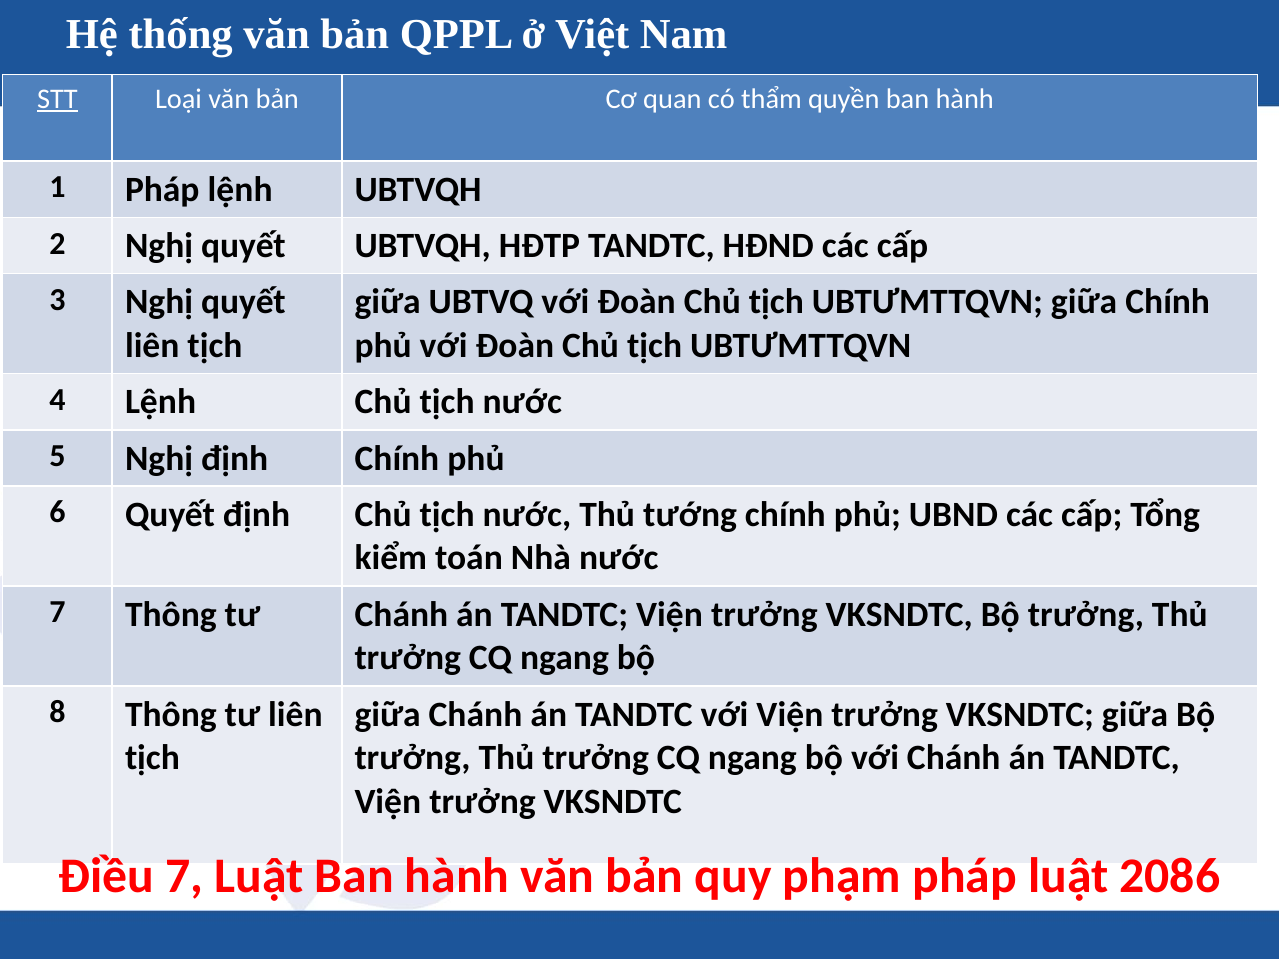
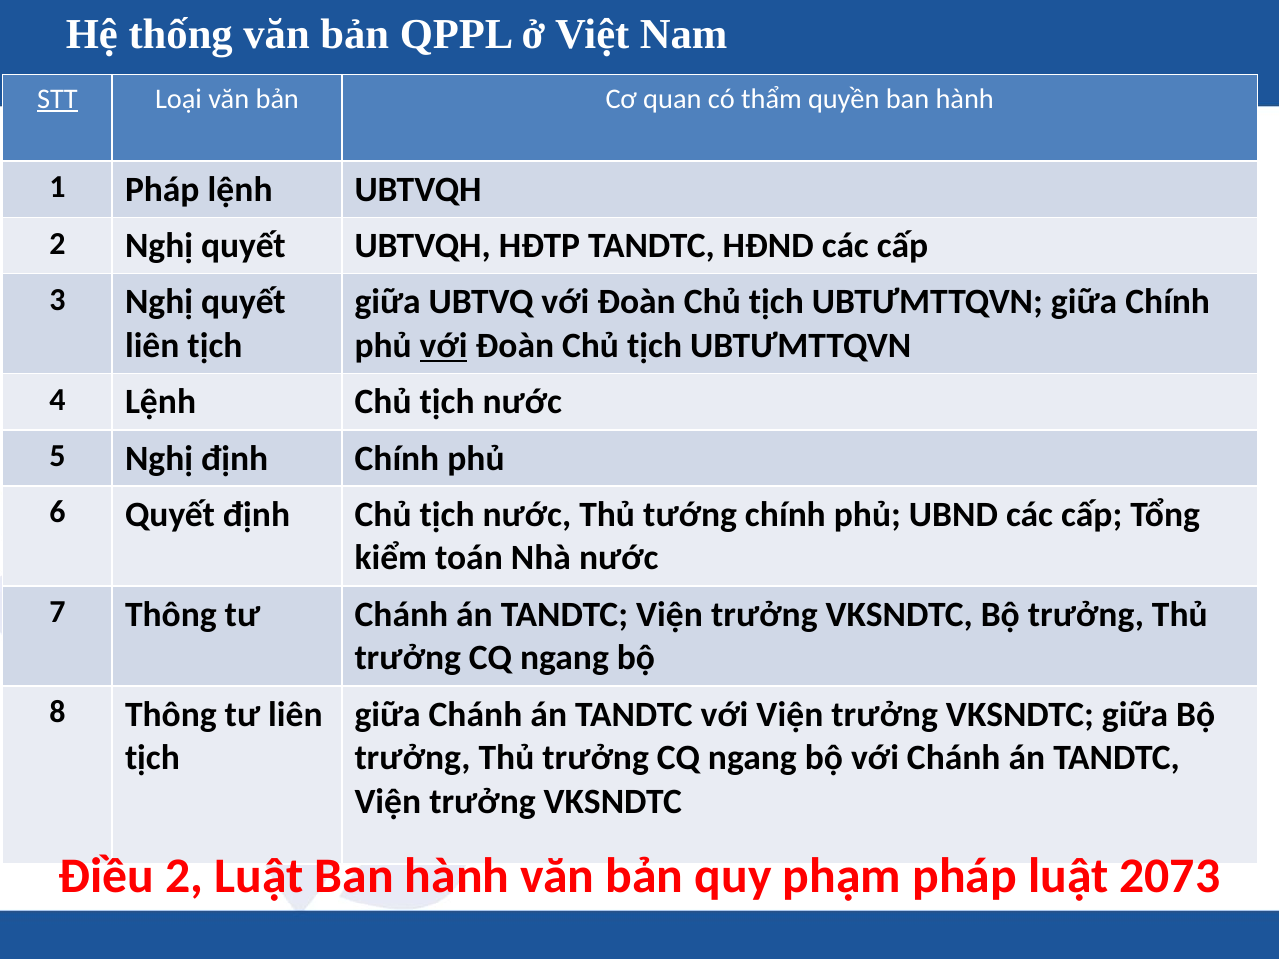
với at (444, 346) underline: none -> present
Điều 7: 7 -> 2
2086: 2086 -> 2073
